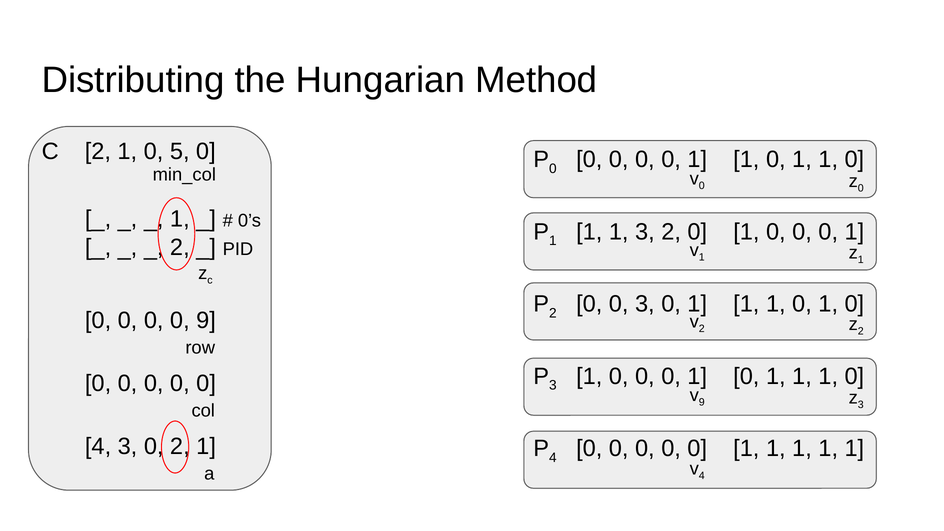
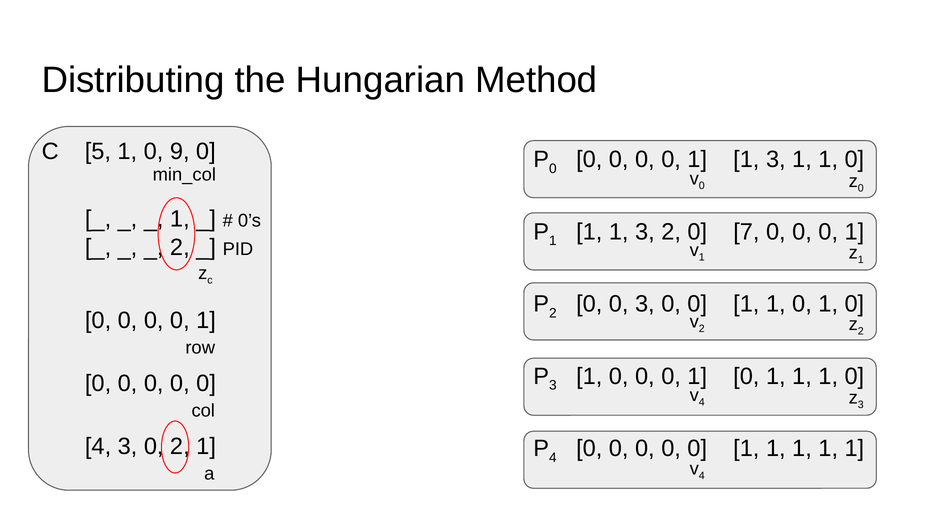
C 2: 2 -> 5
5: 5 -> 9
0 at (776, 160): 0 -> 3
2 0 1: 1 -> 7
0 3 0 1: 1 -> 0
9 at (206, 321): 9 -> 1
9 at (702, 402): 9 -> 4
